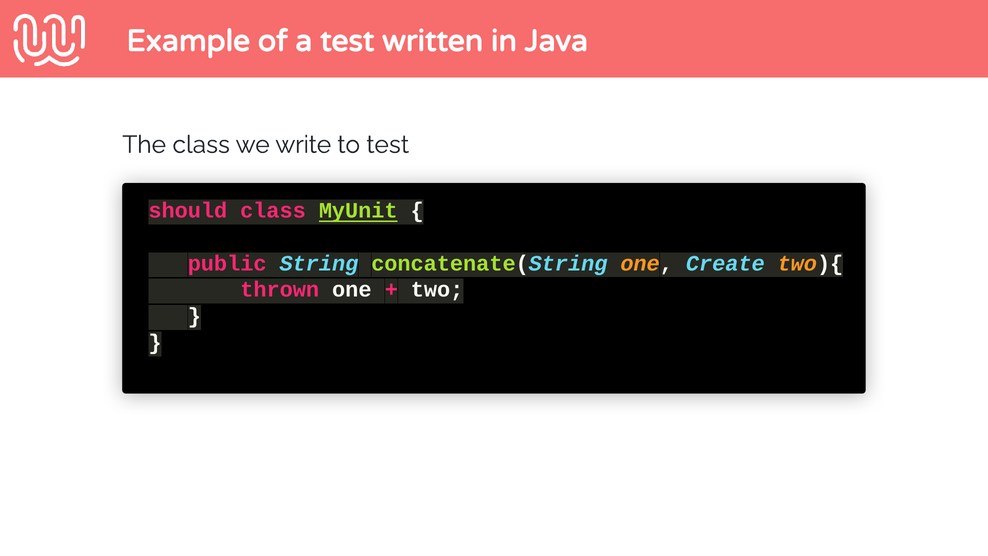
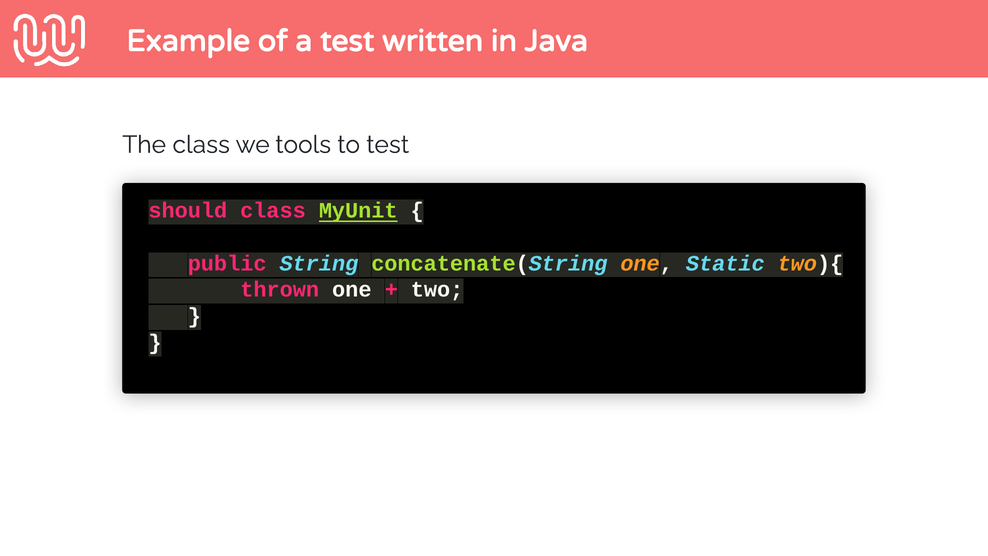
write: write -> tools
Create: Create -> Static
